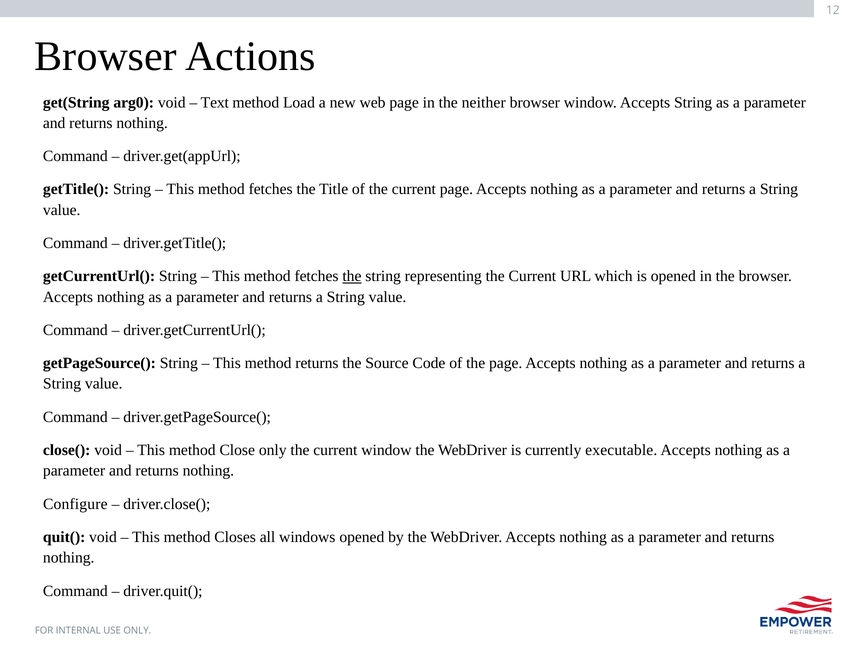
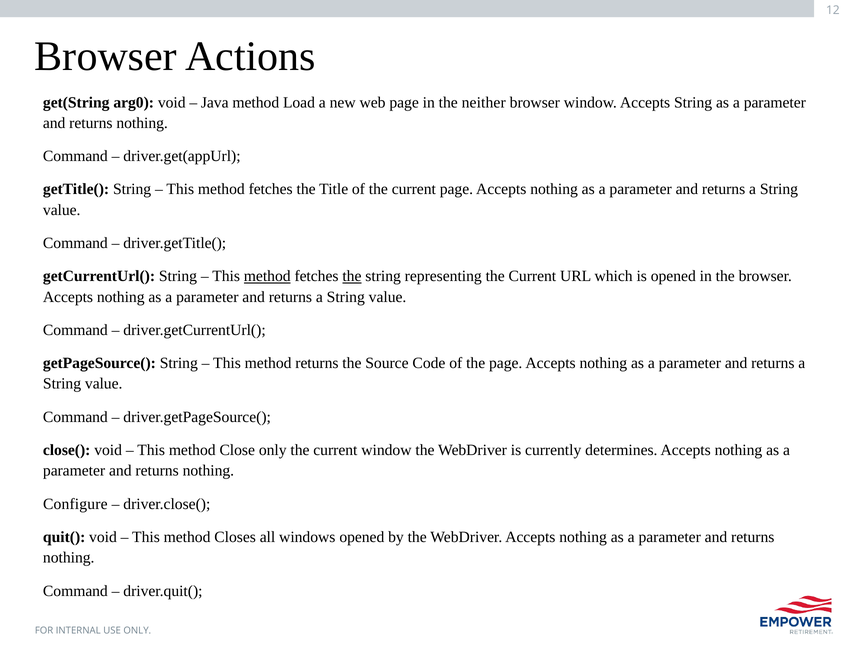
Text: Text -> Java
method at (267, 276) underline: none -> present
executable: executable -> determines
